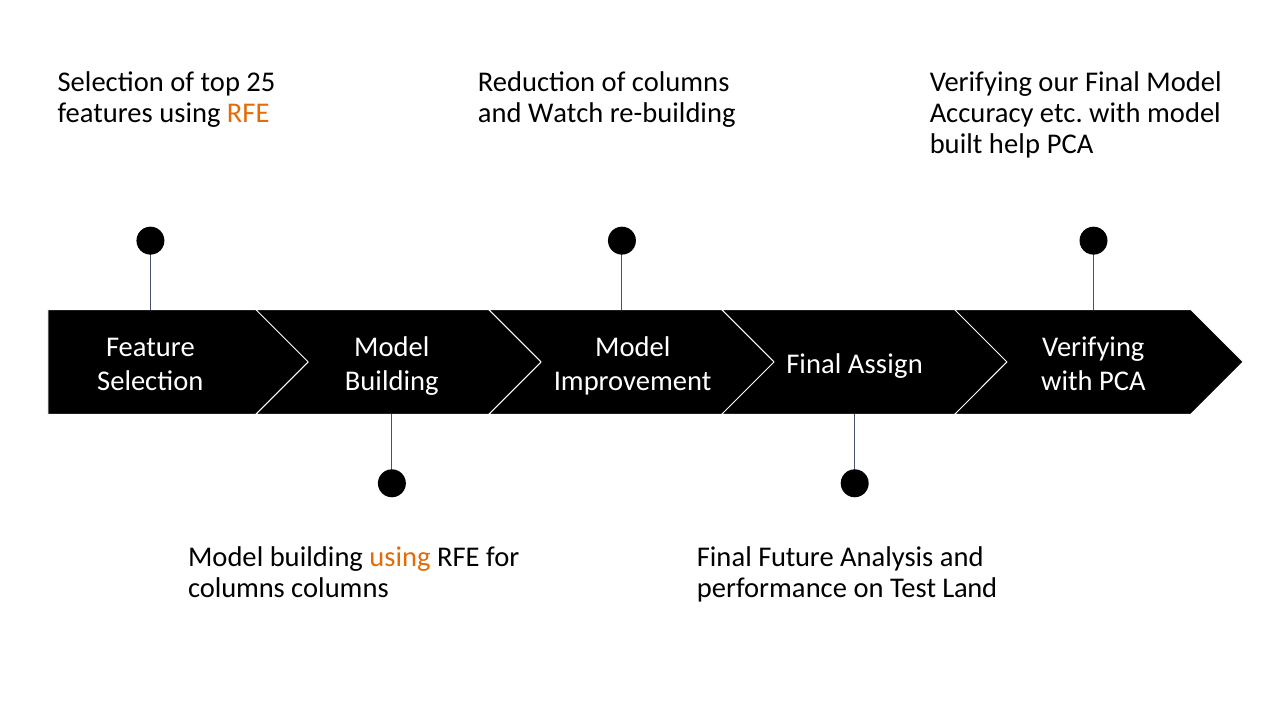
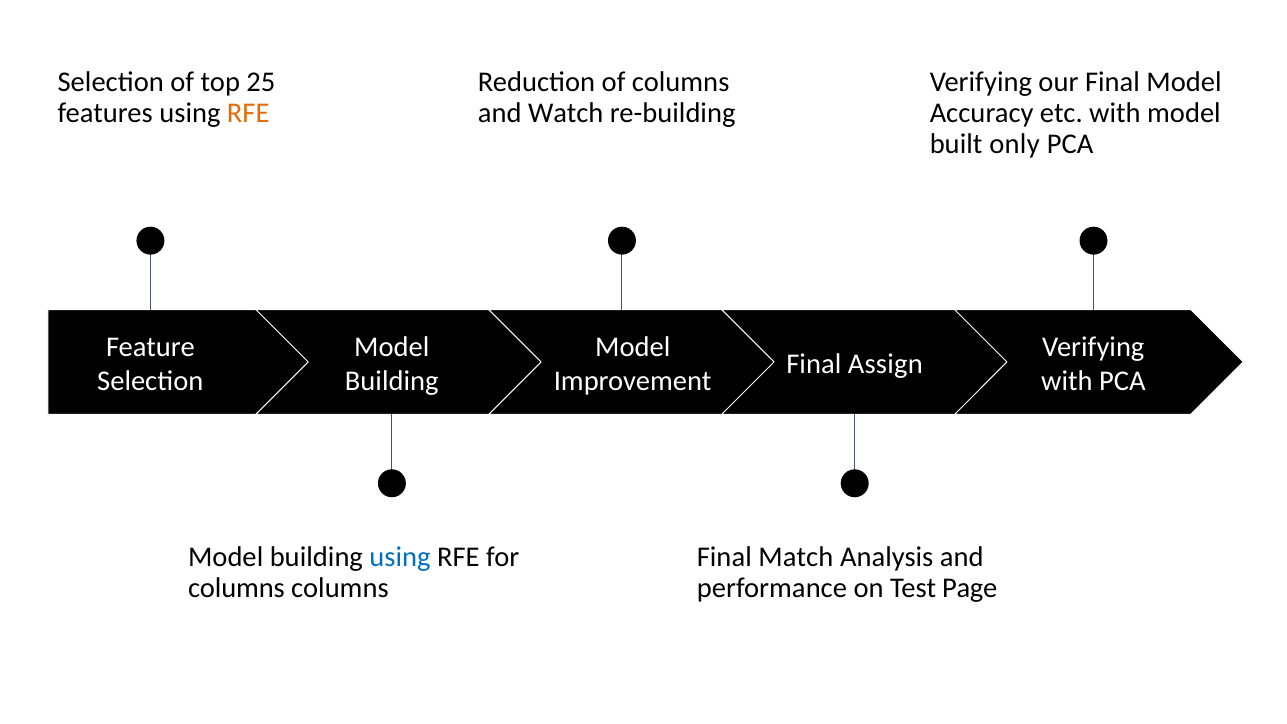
help: help -> only
using at (400, 557) colour: orange -> blue
Future: Future -> Match
Land: Land -> Page
